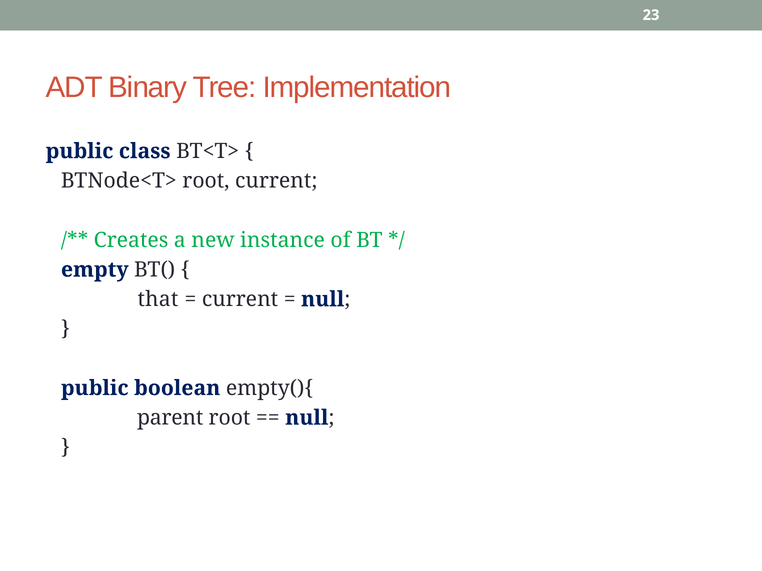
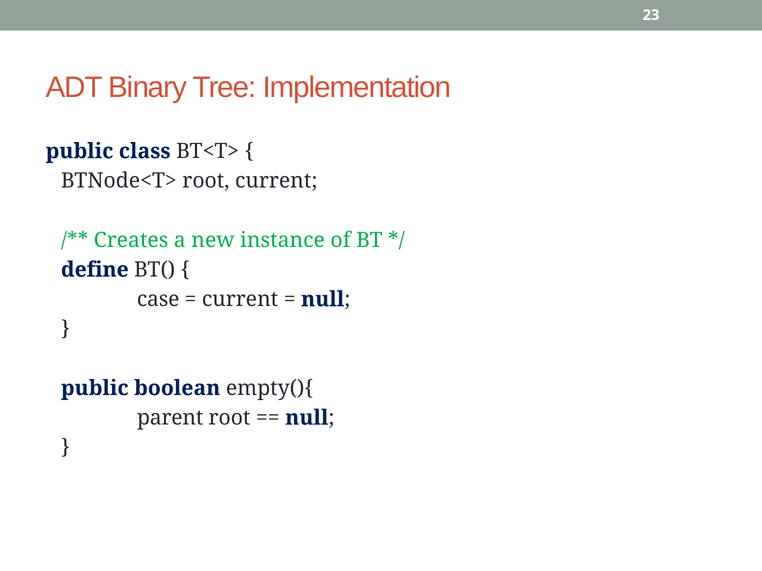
empty: empty -> define
that: that -> case
